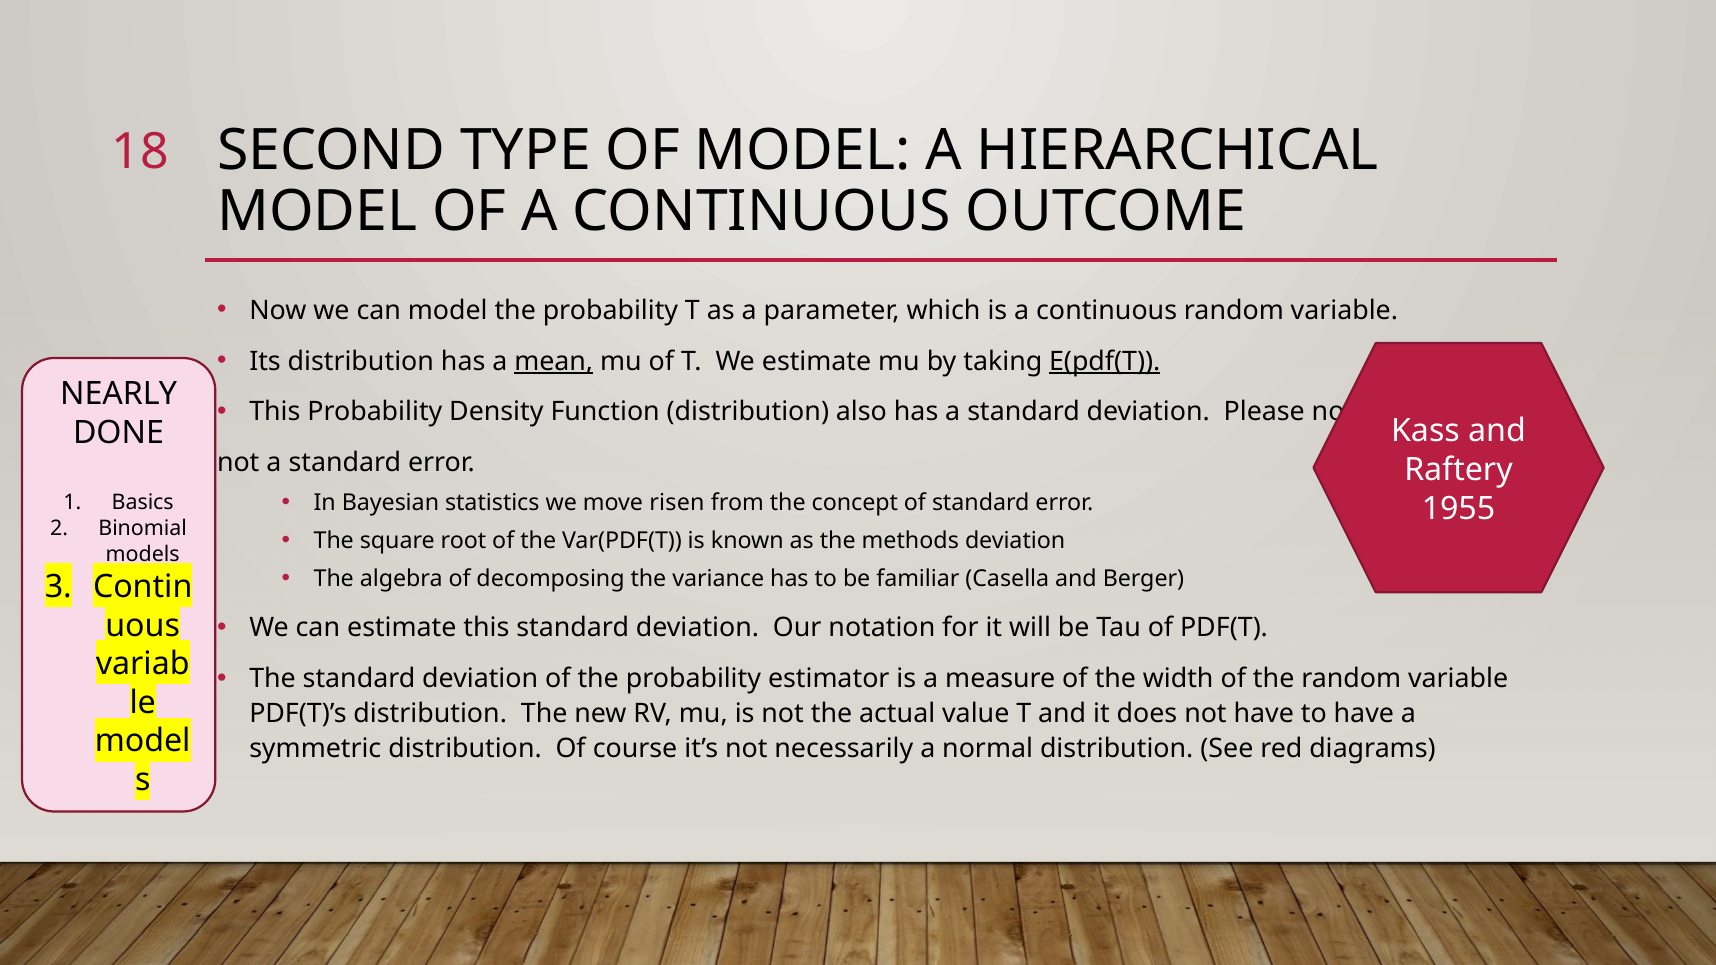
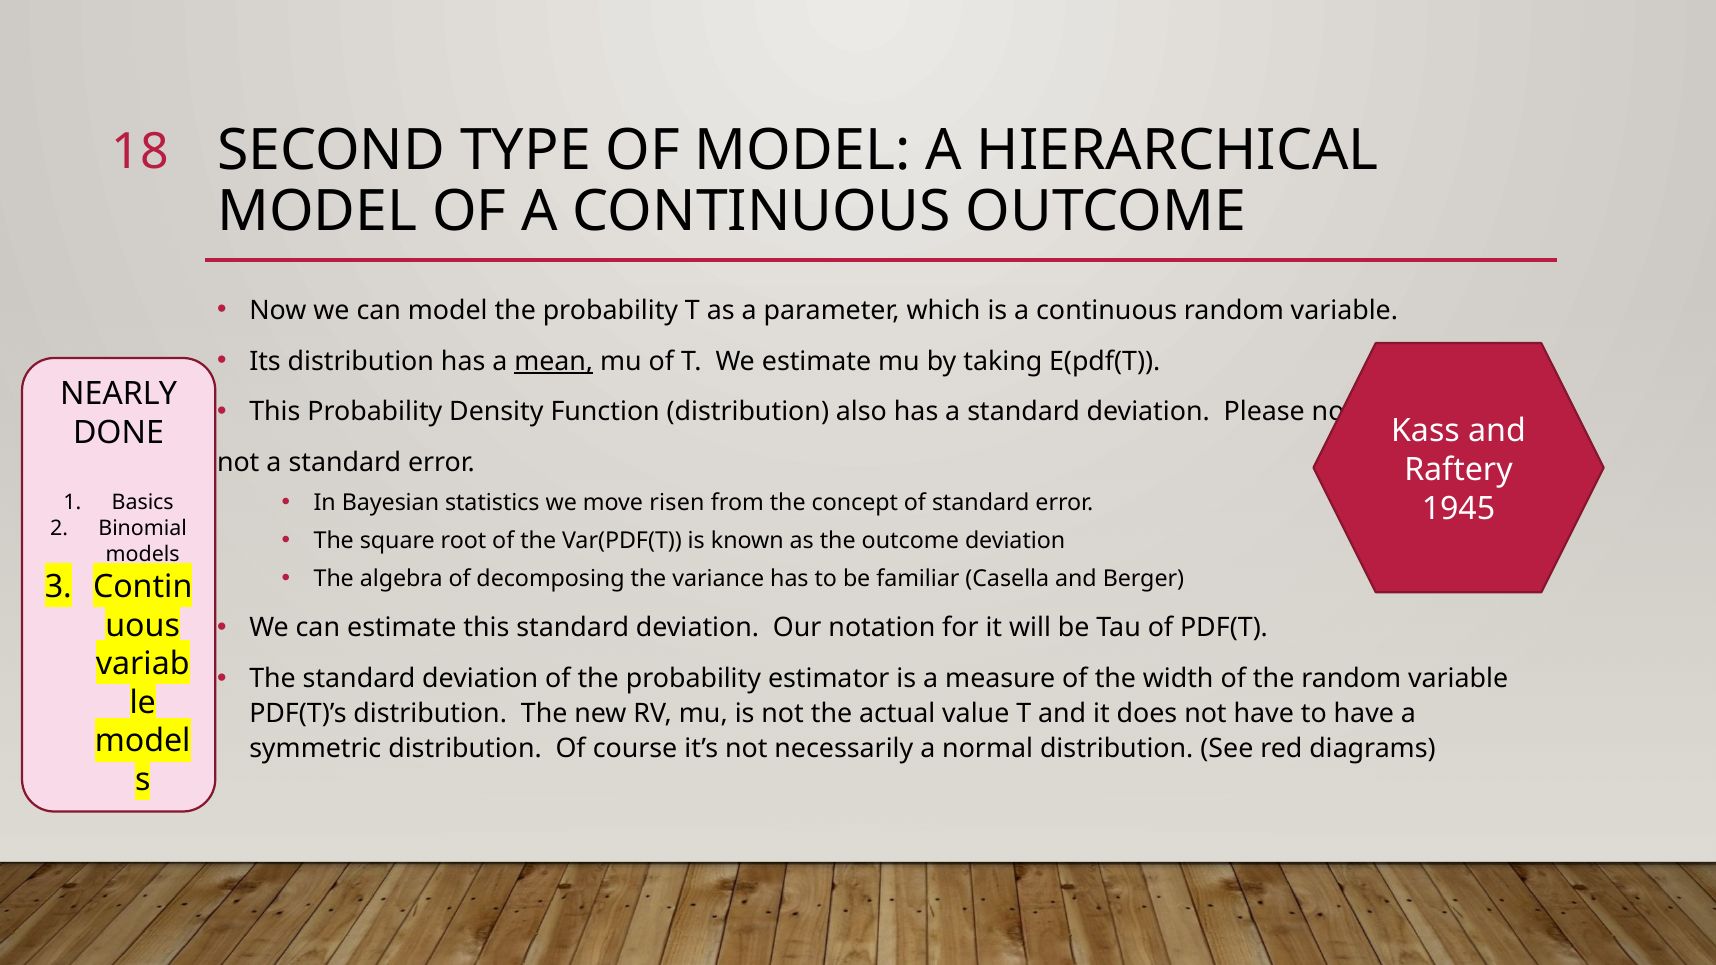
E(pdf(T underline: present -> none
1955: 1955 -> 1945
the methods: methods -> outcome
